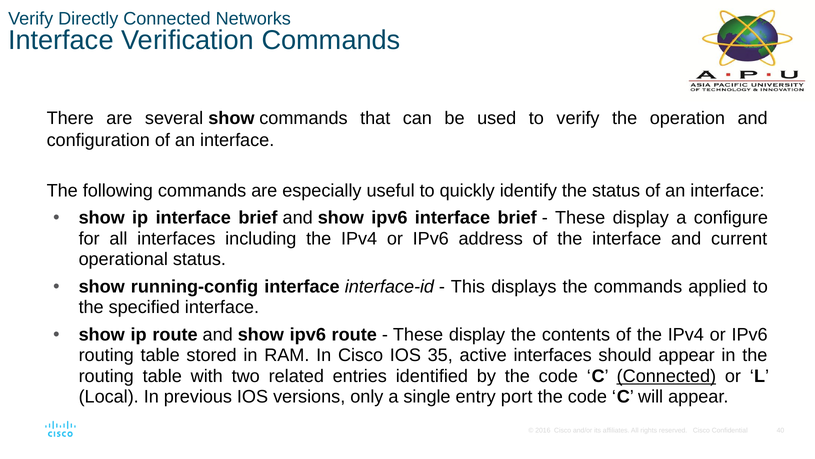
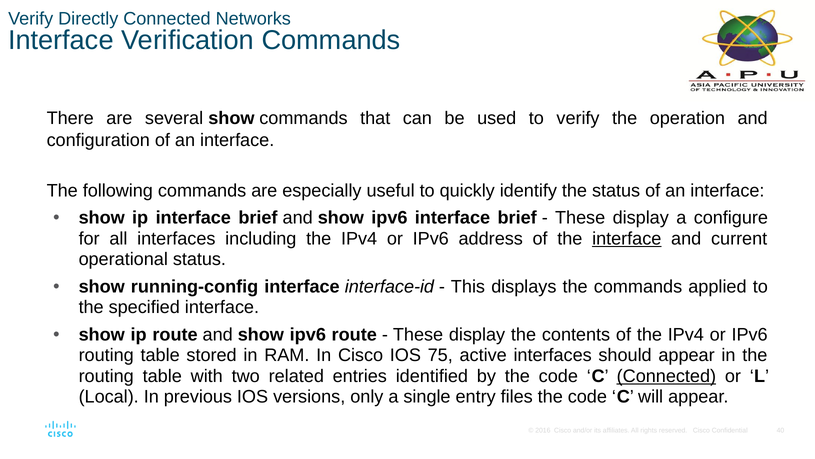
interface at (627, 238) underline: none -> present
35: 35 -> 75
port: port -> files
